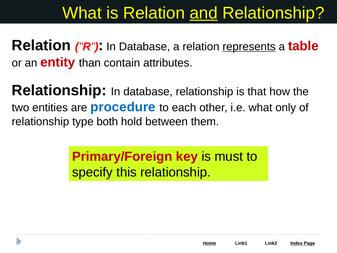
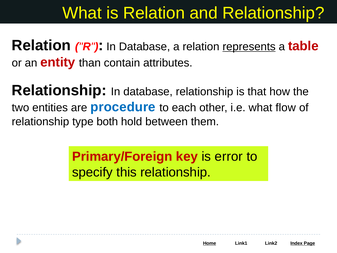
and underline: present -> none
only: only -> flow
must: must -> error
